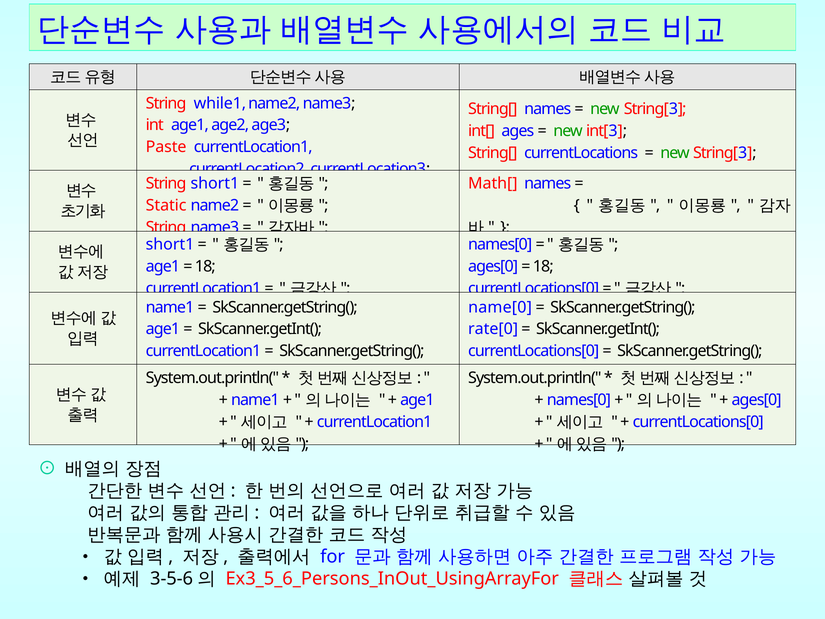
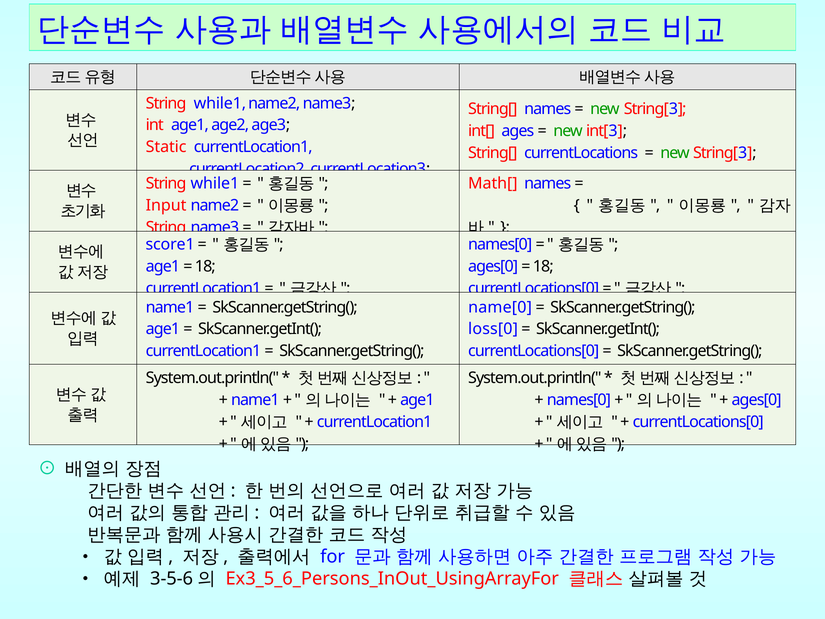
Paste: Paste -> Static
short1 at (215, 183): short1 -> while1
Static: Static -> Input
short1 at (170, 244): short1 -> score1
rate[0: rate[0 -> loss[0
